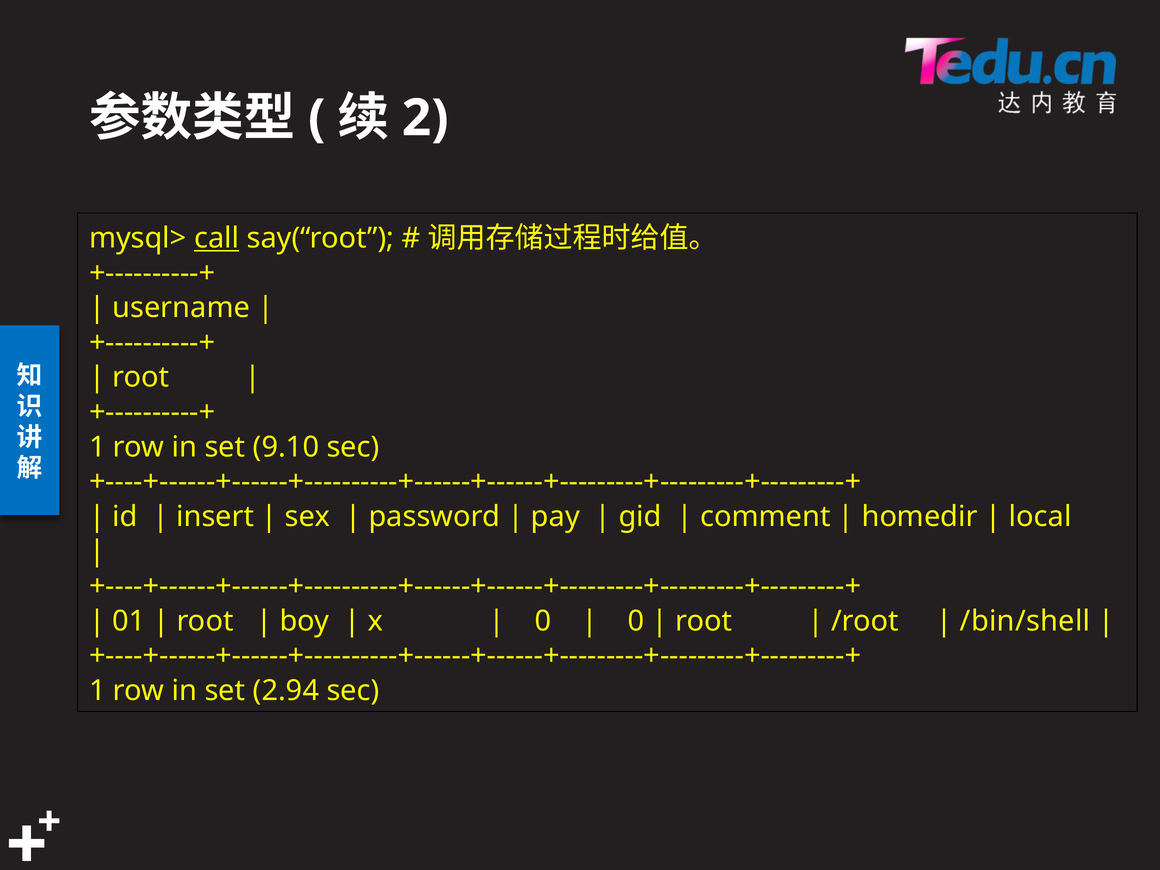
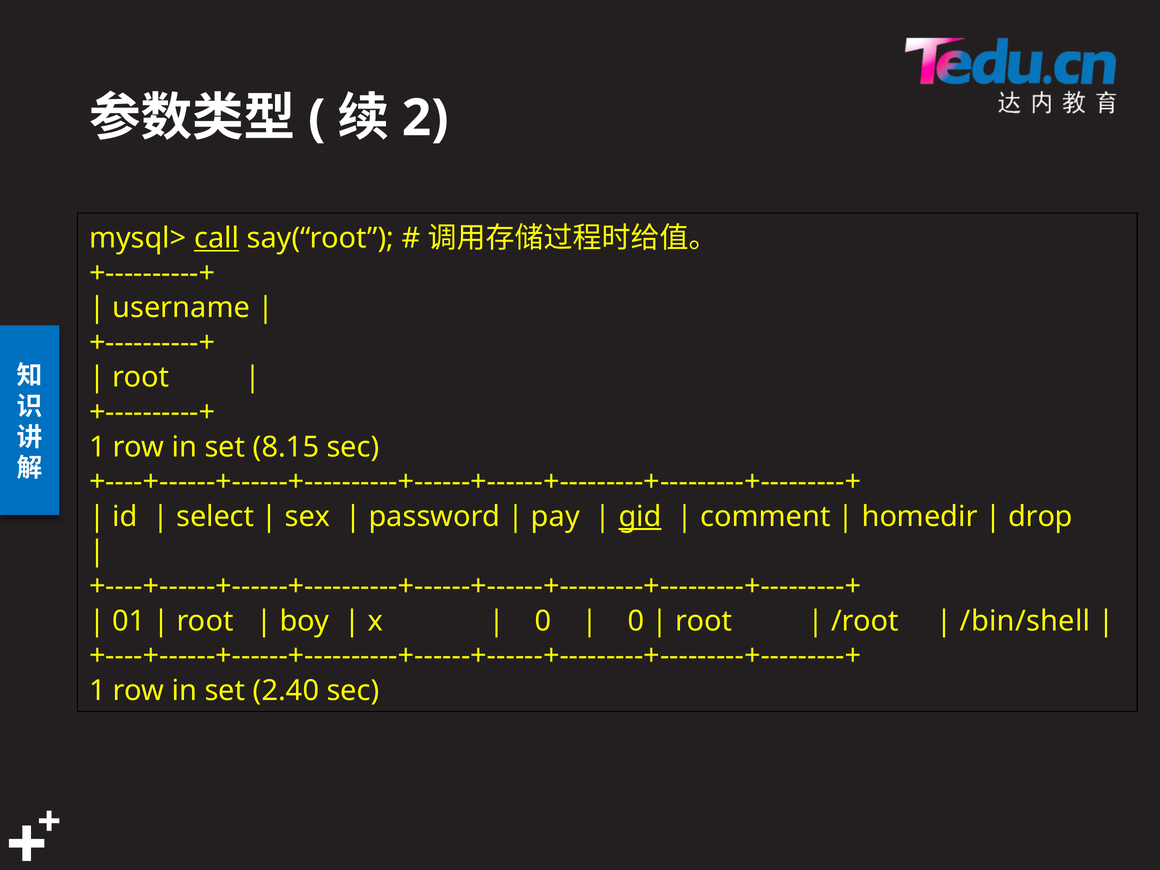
9.10: 9.10 -> 8.15
insert: insert -> select
gid underline: none -> present
local: local -> drop
2.94: 2.94 -> 2.40
